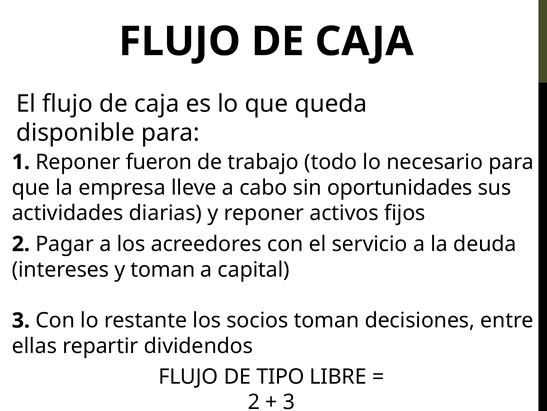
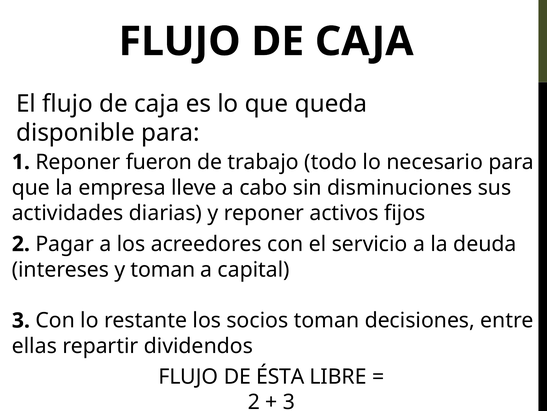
oportunidades: oportunidades -> disminuciones
TIPO: TIPO -> ÉSTA
